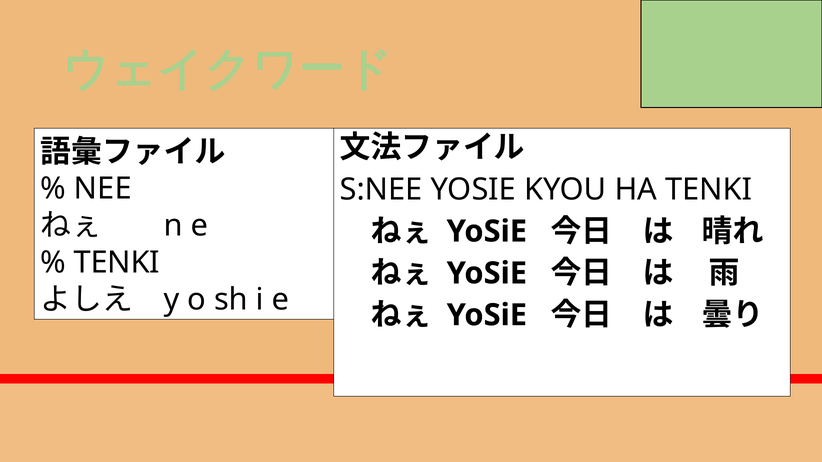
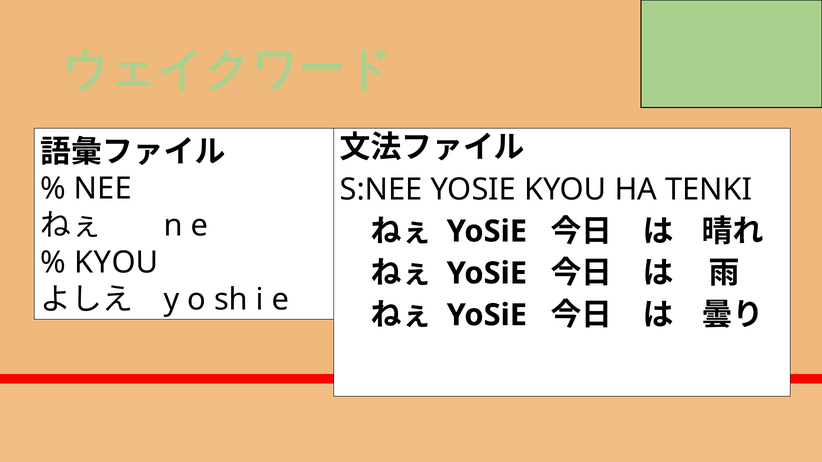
TENKI at (117, 263): TENKI -> KYOU
